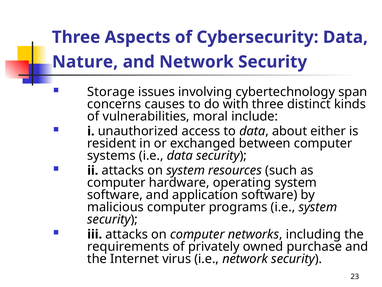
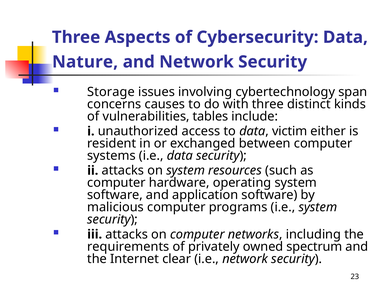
moral: moral -> tables
about: about -> victim
purchase: purchase -> spectrum
virus: virus -> clear
